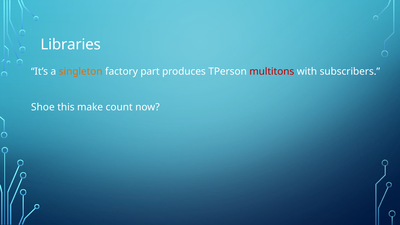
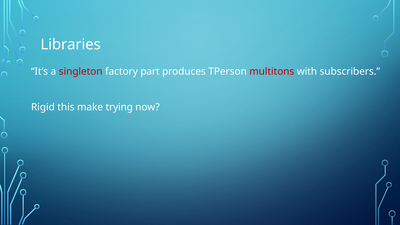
singleton colour: orange -> red
Shoe: Shoe -> Rigid
count: count -> trying
